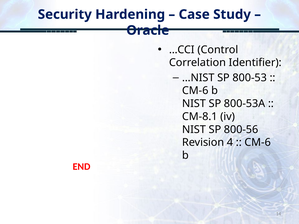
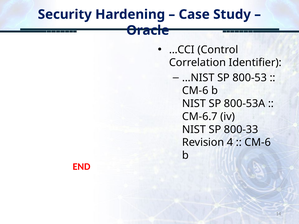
CM-8.1: CM-8.1 -> CM-6.7
800-56: 800-56 -> 800-33
